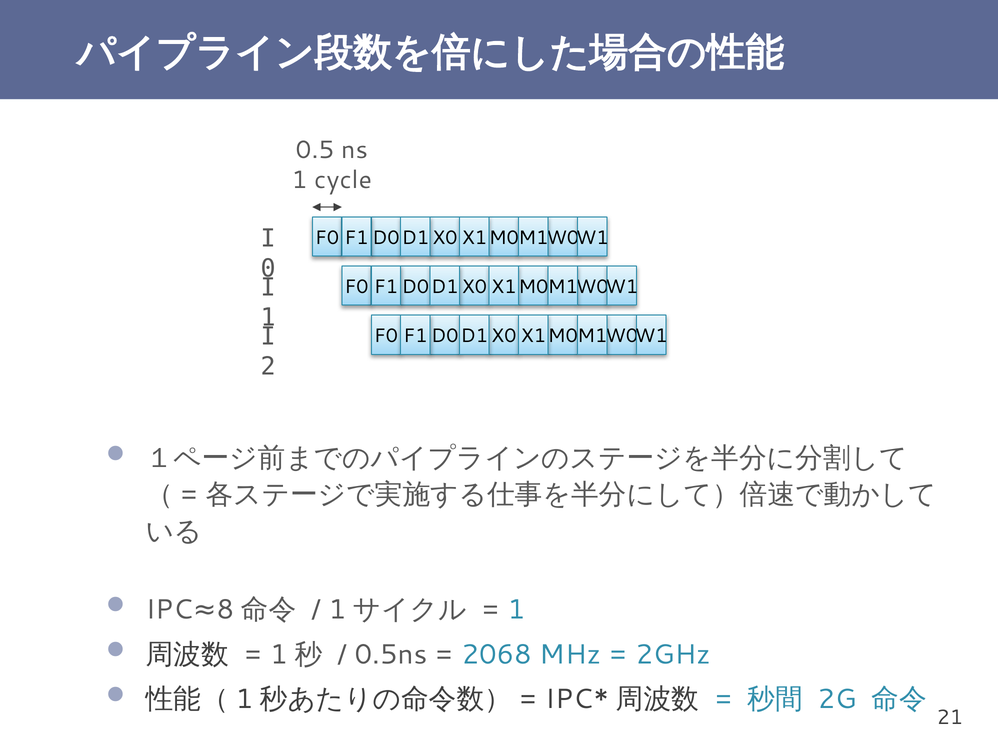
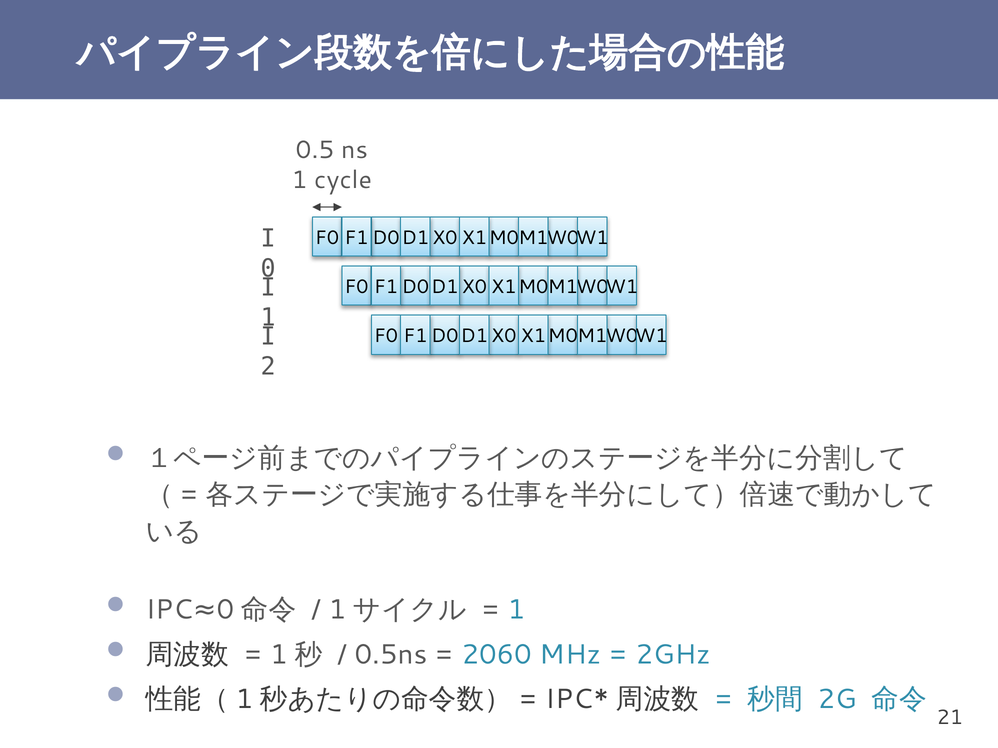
IPC 8: 8 -> 0
2068: 2068 -> 2060
